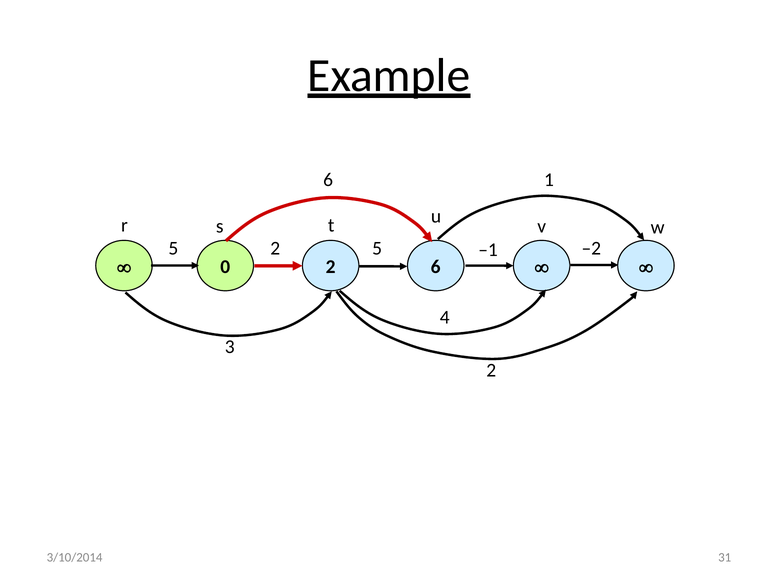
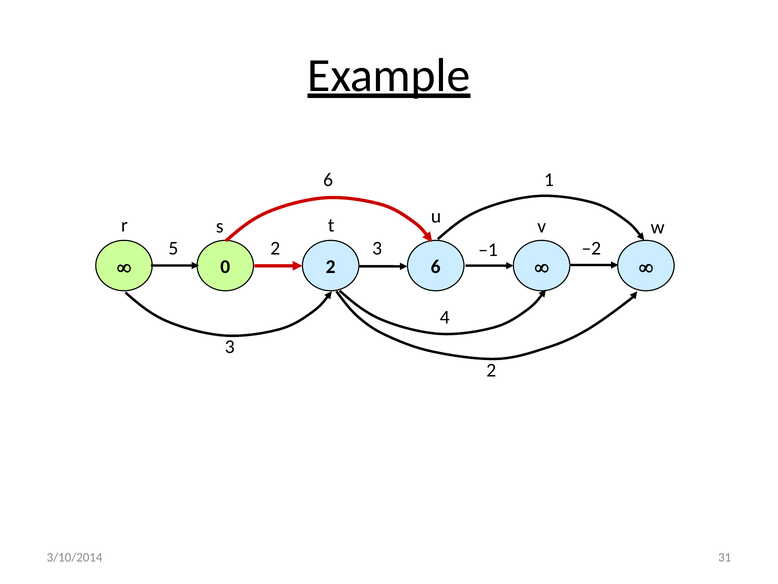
2 5: 5 -> 3
